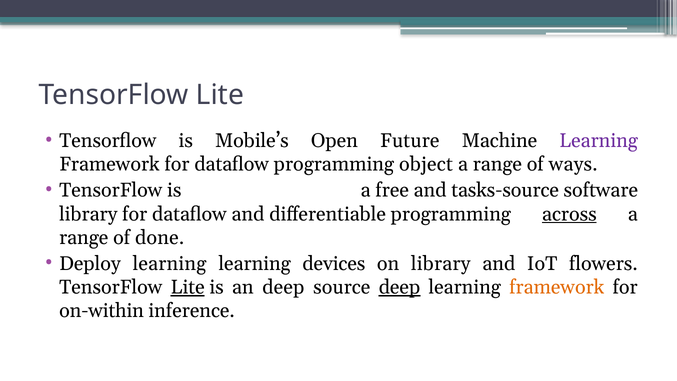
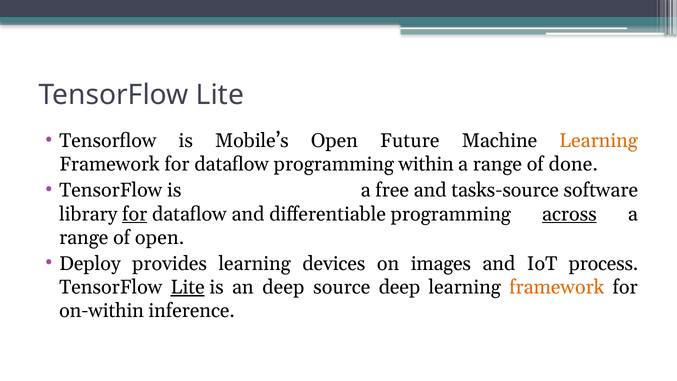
Learning at (599, 141) colour: purple -> orange
object: object -> within
ways: ways -> done
for at (135, 214) underline: none -> present
of done: done -> open
Deploy learning: learning -> provides
on library: library -> images
flowers: flowers -> process
deep at (399, 287) underline: present -> none
